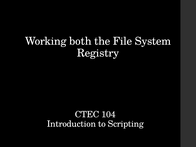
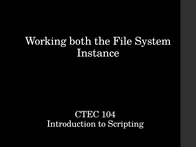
Registry: Registry -> Instance
